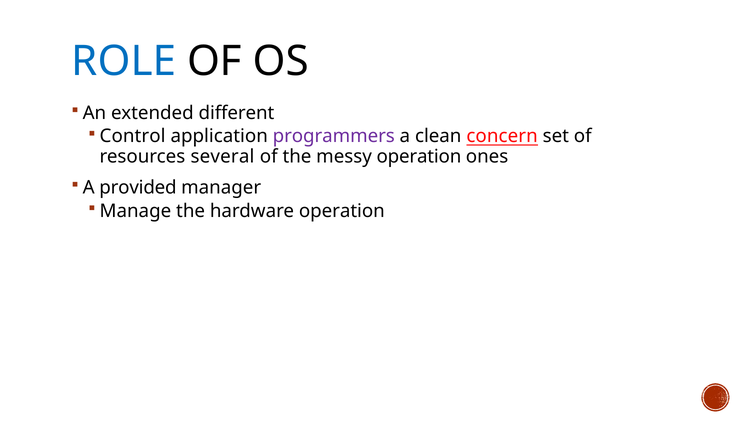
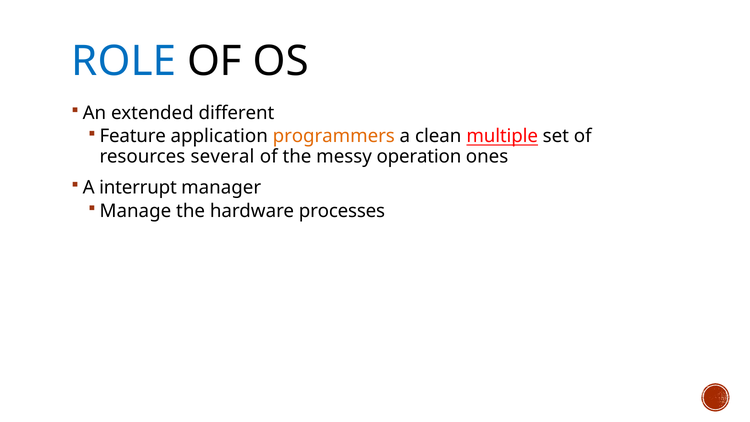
Control: Control -> Feature
programmers colour: purple -> orange
concern: concern -> multiple
provided: provided -> interrupt
hardware operation: operation -> processes
